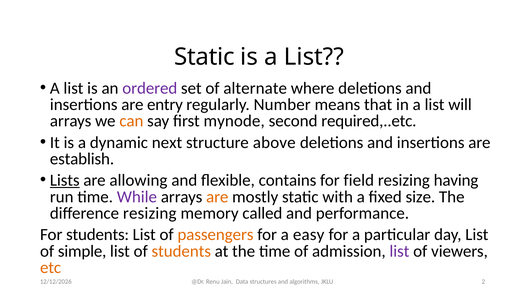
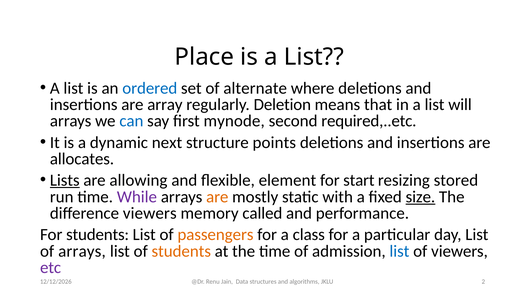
Static at (204, 57): Static -> Place
ordered colour: purple -> blue
entry: entry -> array
Number: Number -> Deletion
can colour: orange -> blue
above: above -> points
establish: establish -> allocates
contains: contains -> element
field: field -> start
having: having -> stored
size underline: none -> present
difference resizing: resizing -> viewers
easy: easy -> class
of simple: simple -> arrays
list at (399, 251) colour: purple -> blue
etc colour: orange -> purple
